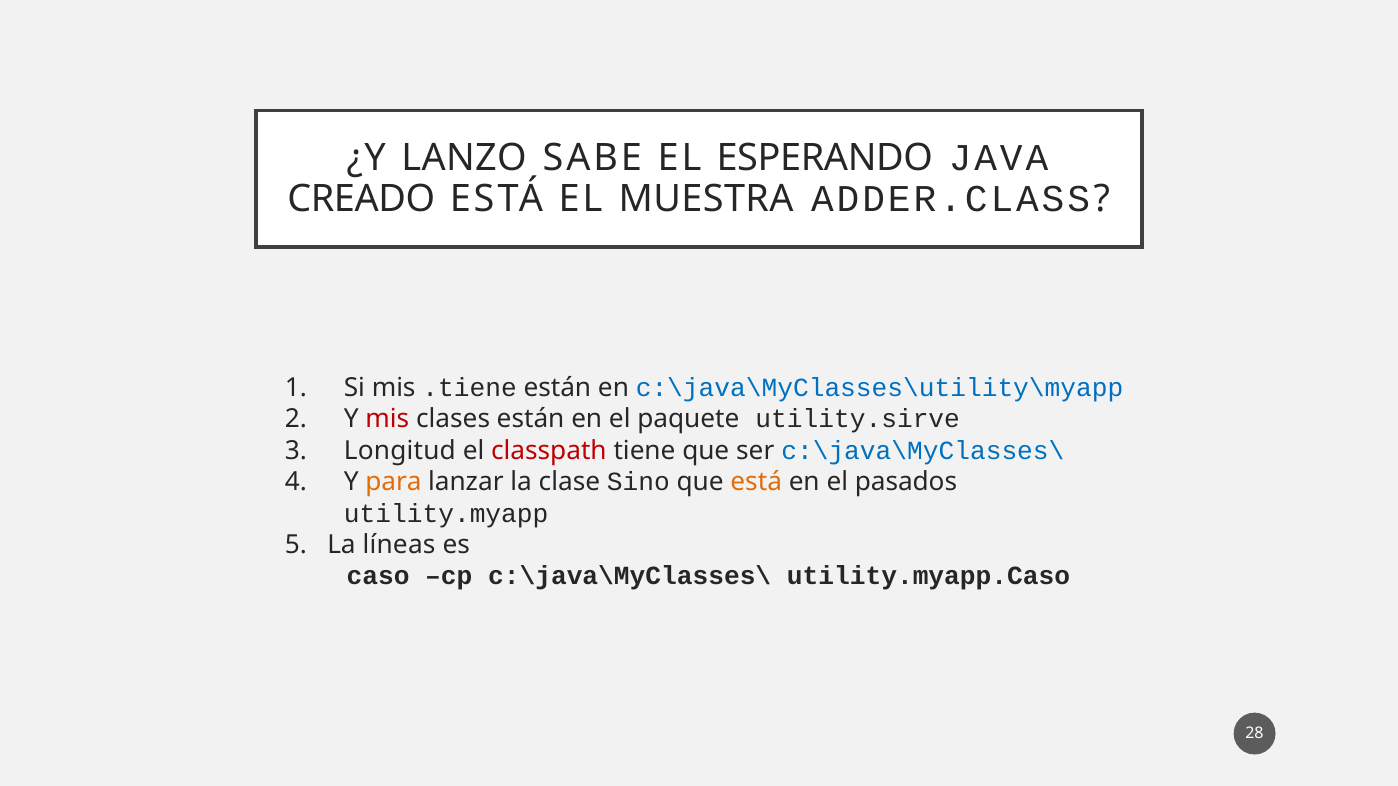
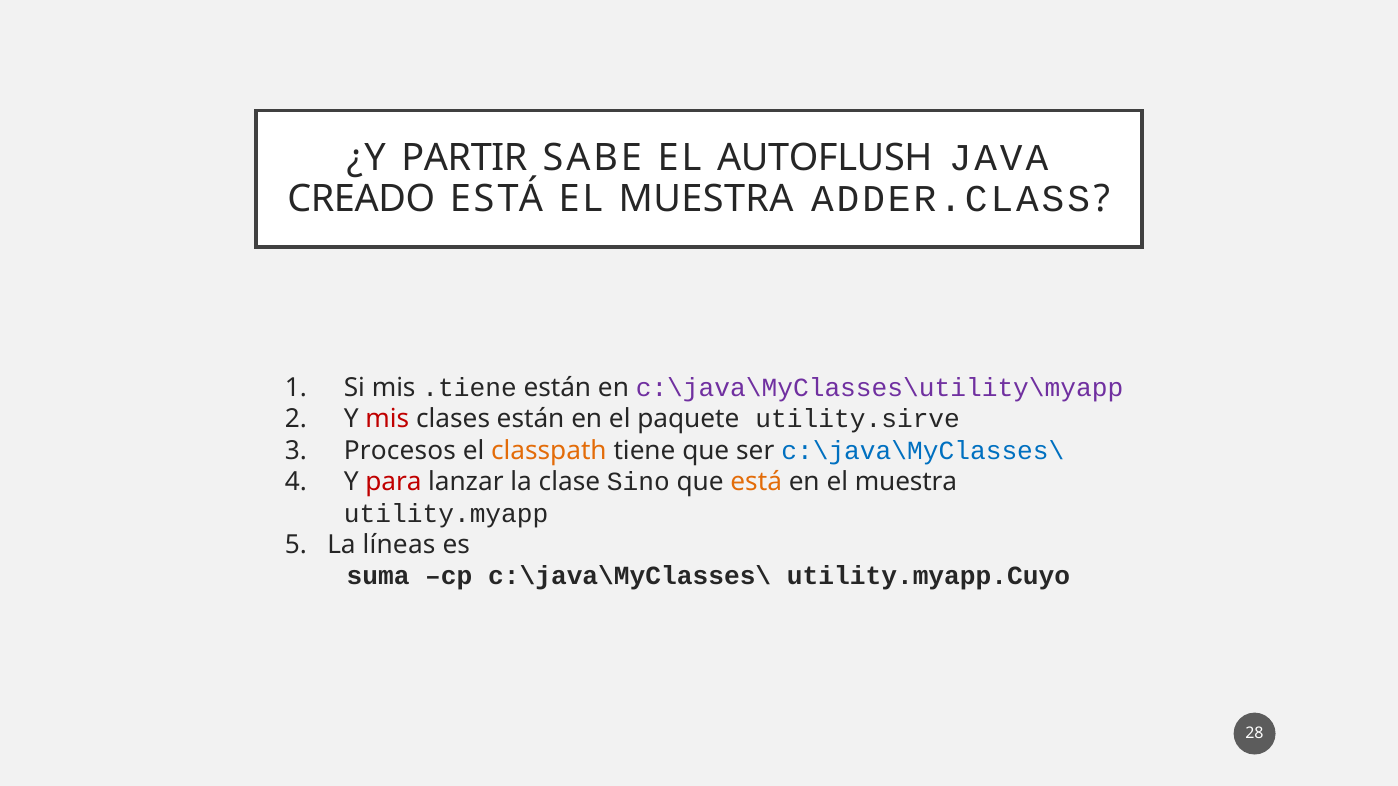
LANZO: LANZO -> PARTIR
ESPERANDO: ESPERANDO -> AUTOFLUSH
c:\java\MyClasses\utility\myapp colour: blue -> purple
Longitud: Longitud -> Procesos
classpath colour: red -> orange
para colour: orange -> red
en el pasados: pasados -> muestra
caso: caso -> suma
utility.myapp.Caso: utility.myapp.Caso -> utility.myapp.Cuyo
